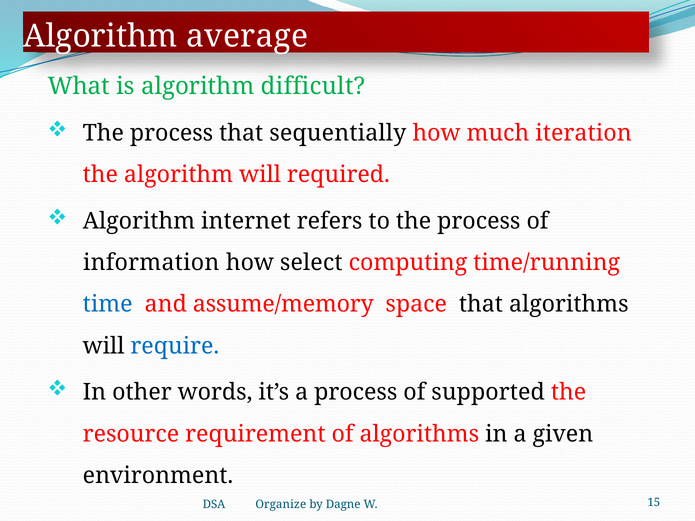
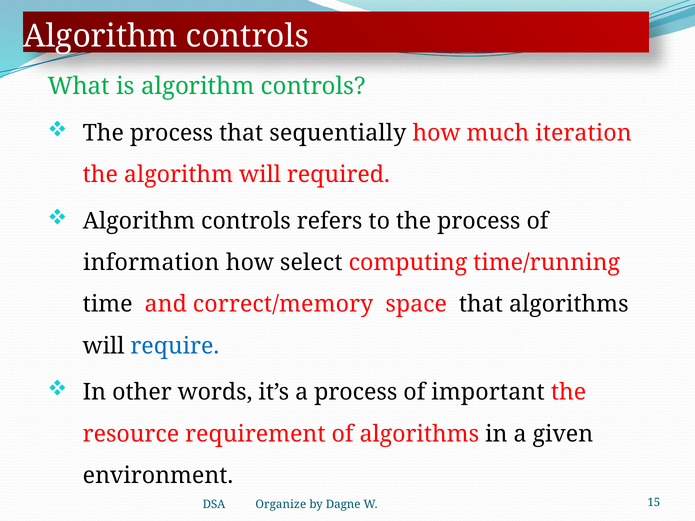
average at (247, 36): average -> controls
is algorithm difficult: difficult -> controls
internet at (246, 221): internet -> controls
time colour: blue -> black
assume/memory: assume/memory -> correct/memory
supported: supported -> important
